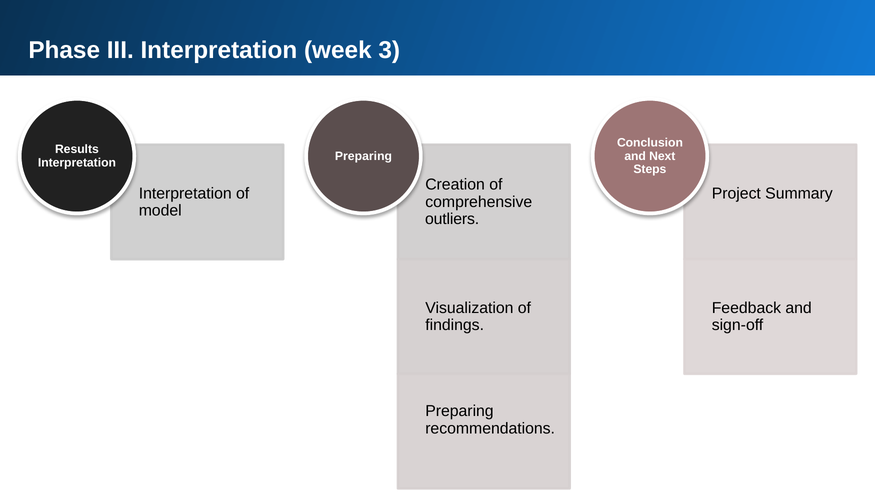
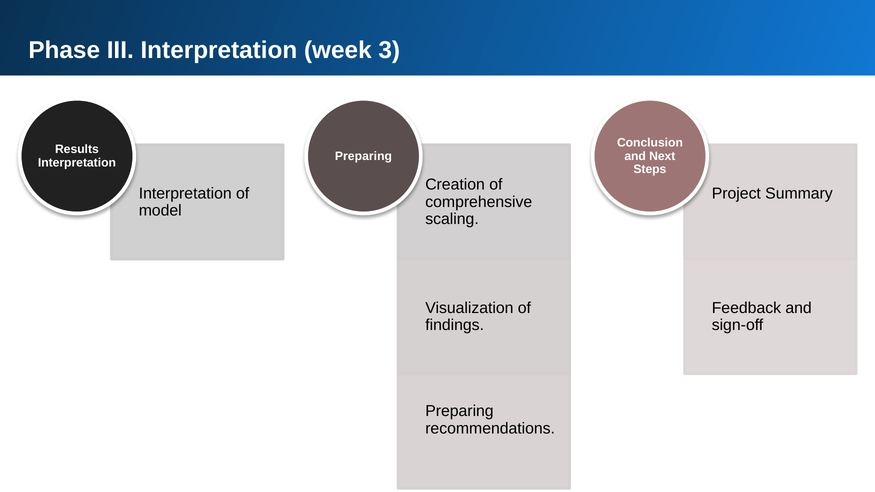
outliers: outliers -> scaling
